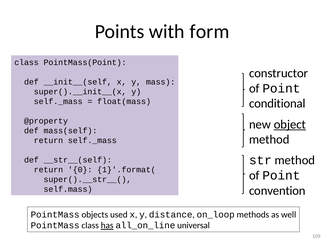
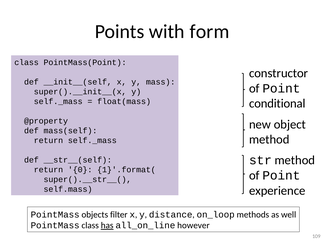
object underline: present -> none
convention: convention -> experience
used: used -> filter
universal: universal -> however
